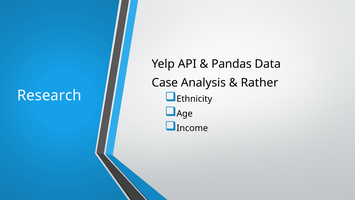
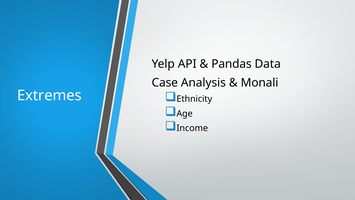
Rather: Rather -> Monali
Research: Research -> Extremes
